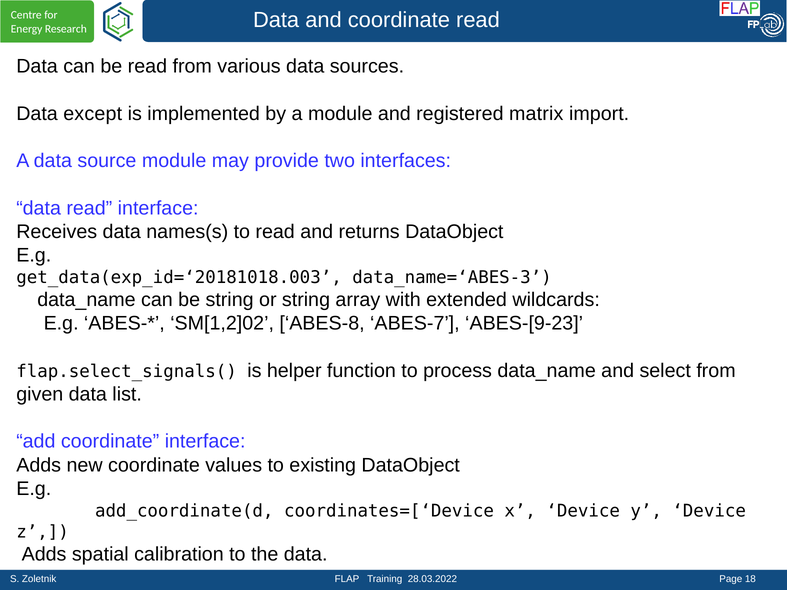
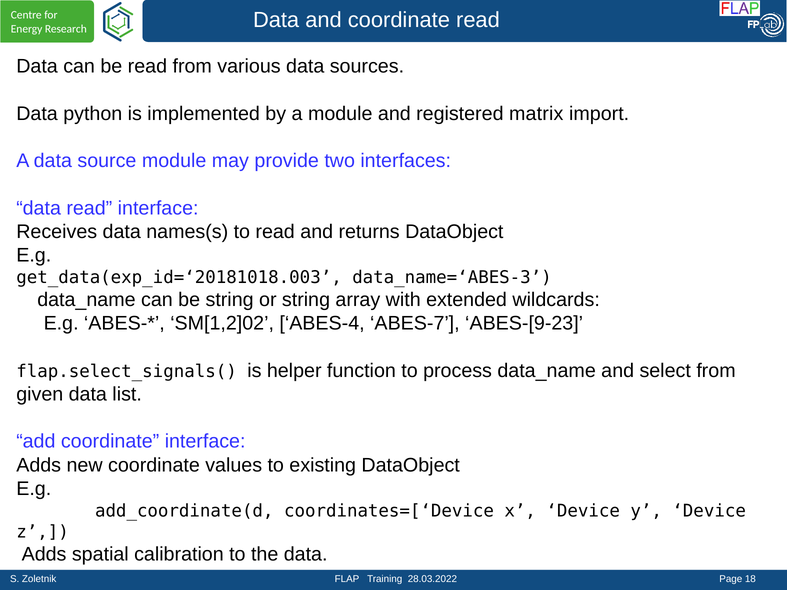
except: except -> python
ABES-8: ABES-8 -> ABES-4
